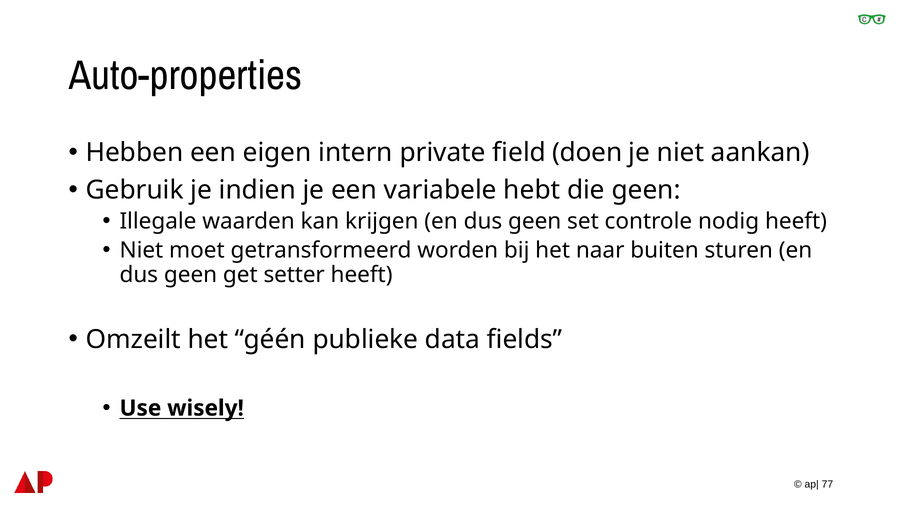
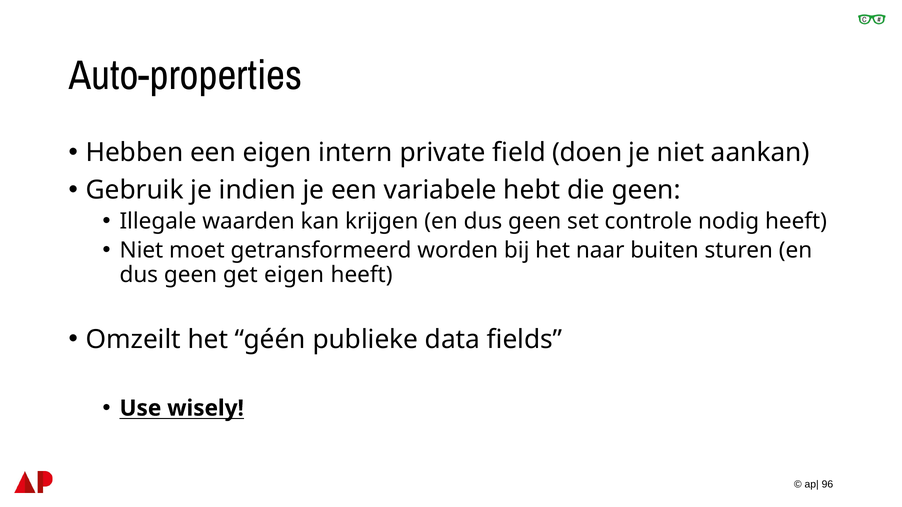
get setter: setter -> eigen
77: 77 -> 96
